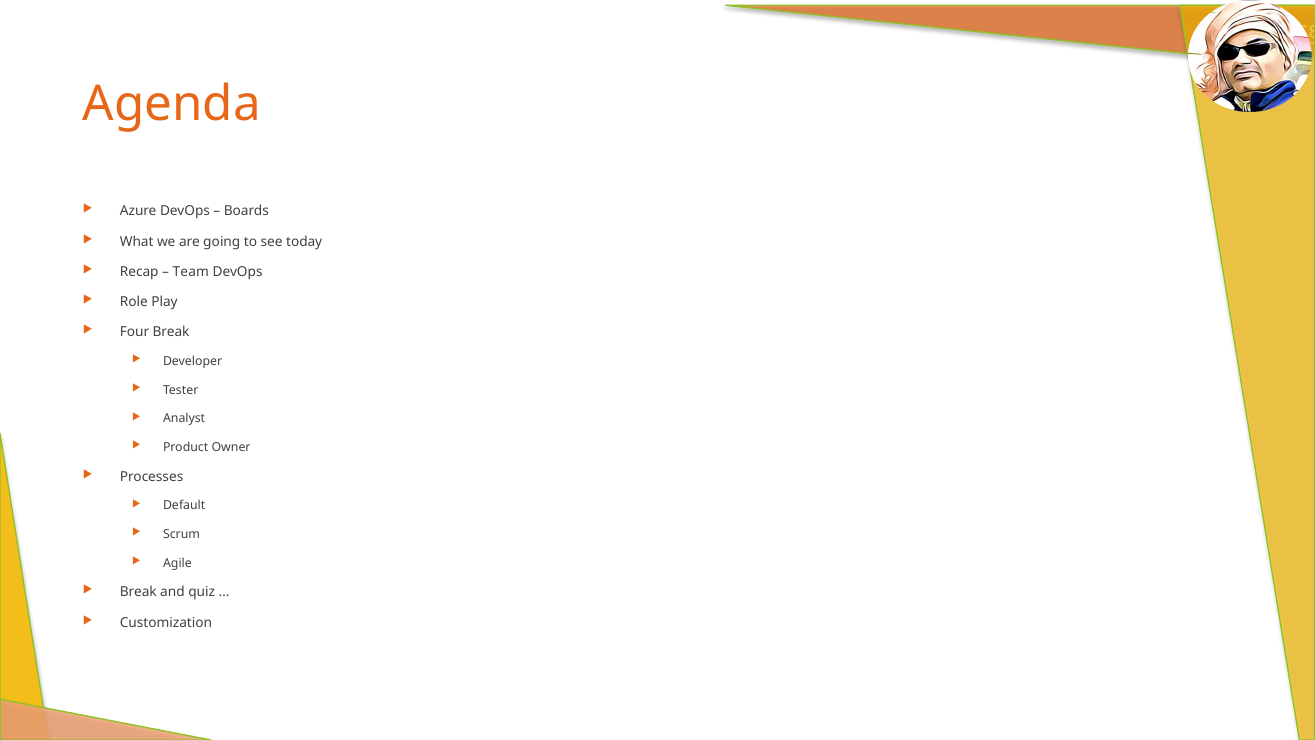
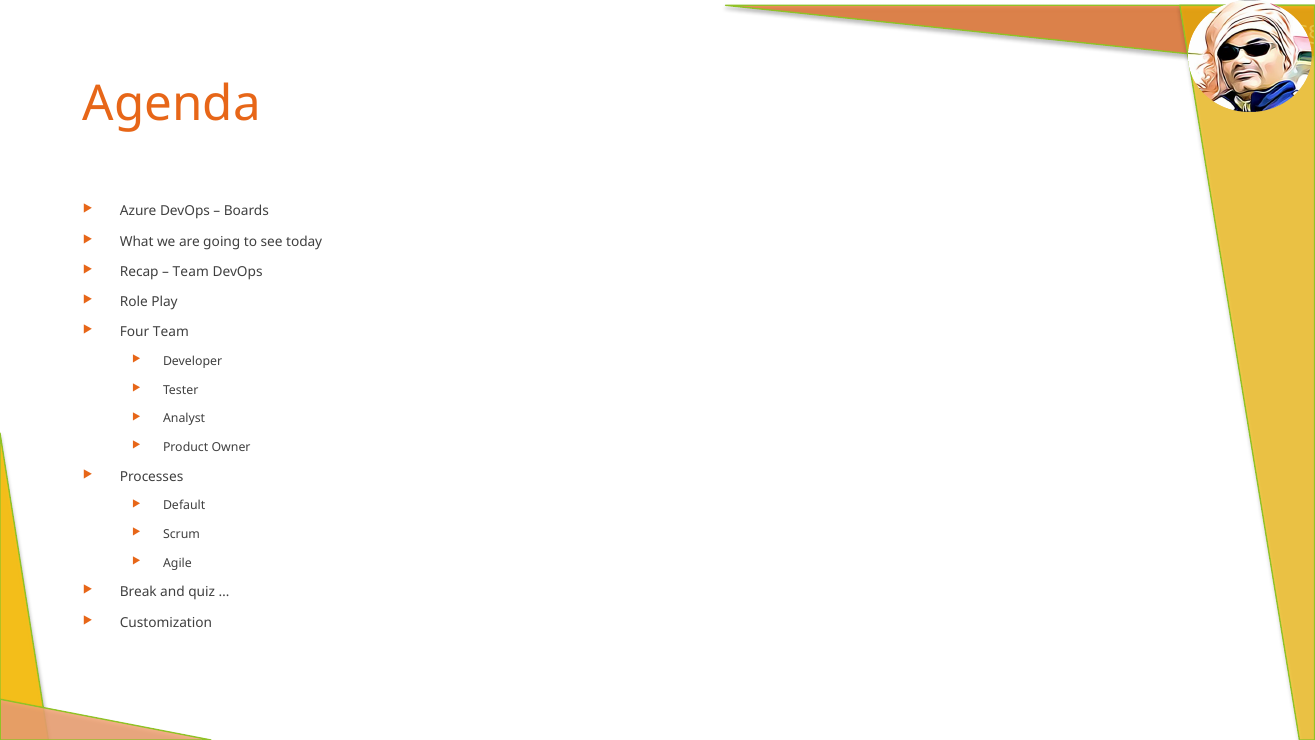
Four Break: Break -> Team
